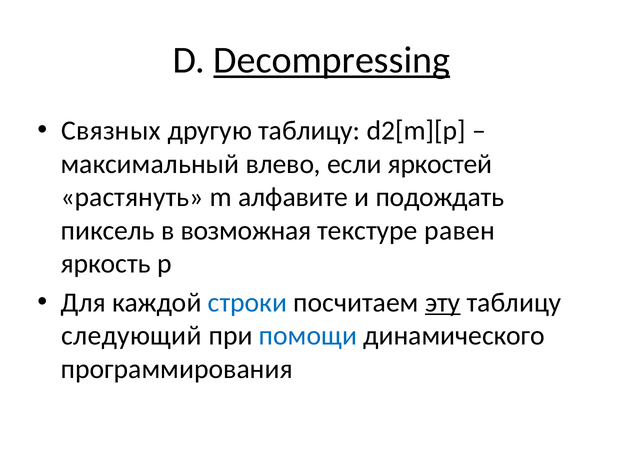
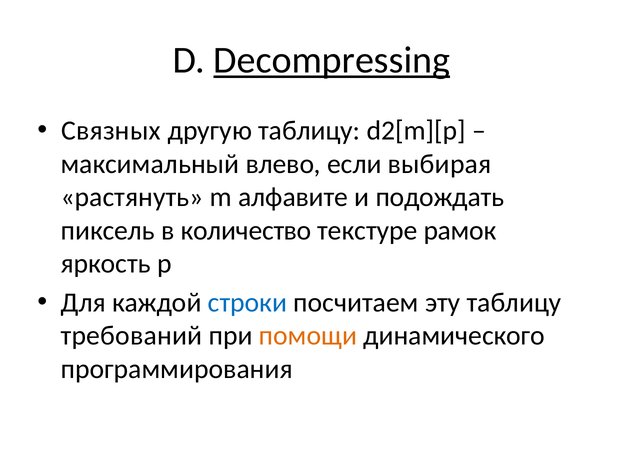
яркостей: яркостей -> выбирая
возможная: возможная -> количество
равен: равен -> рамок
эту underline: present -> none
следующий: следующий -> требований
помощи colour: blue -> orange
